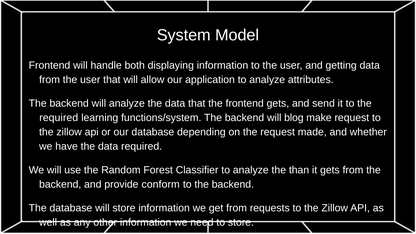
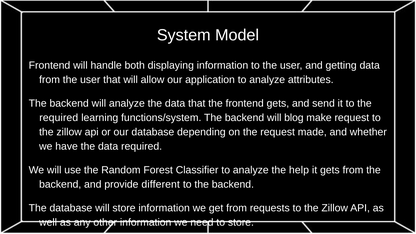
than: than -> help
conform: conform -> different
